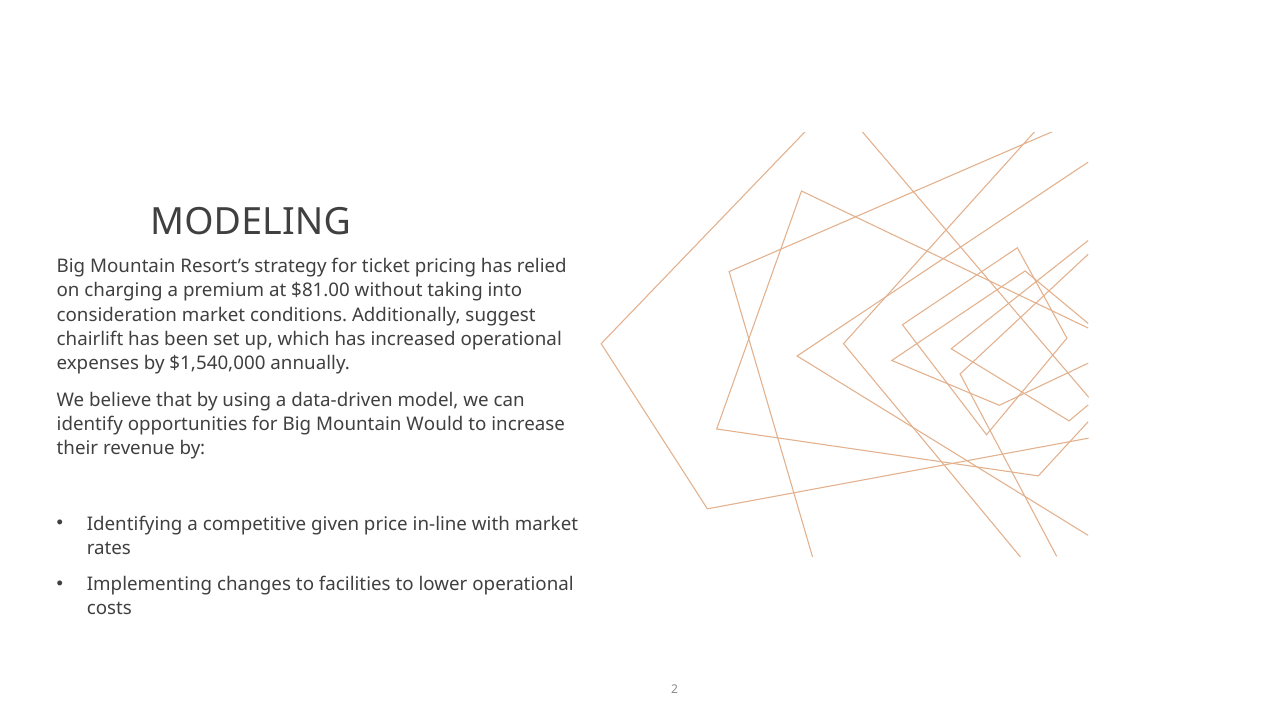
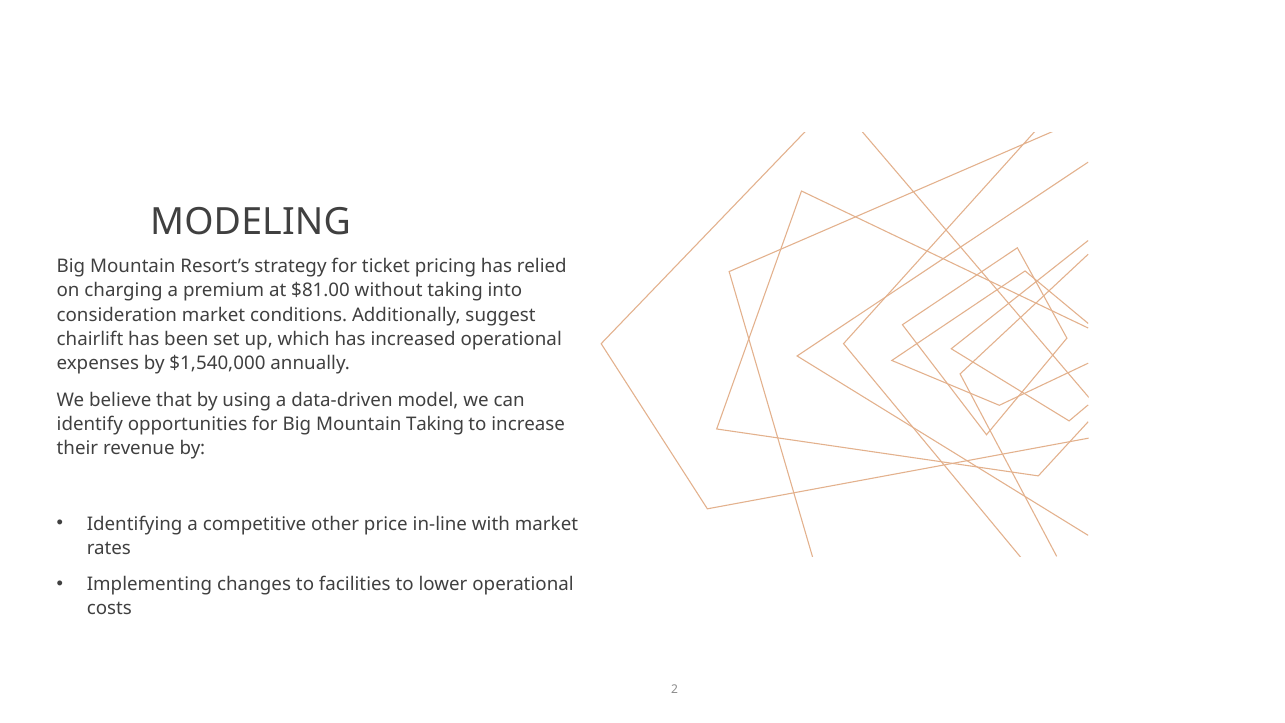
Mountain Would: Would -> Taking
given: given -> other
